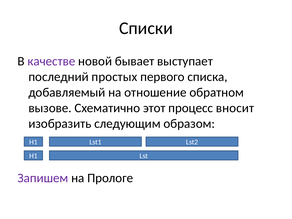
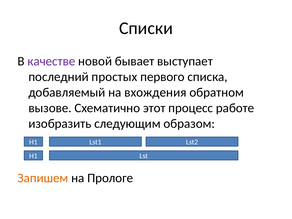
отношение: отношение -> вхождения
вносит: вносит -> работе
Запишем colour: purple -> orange
